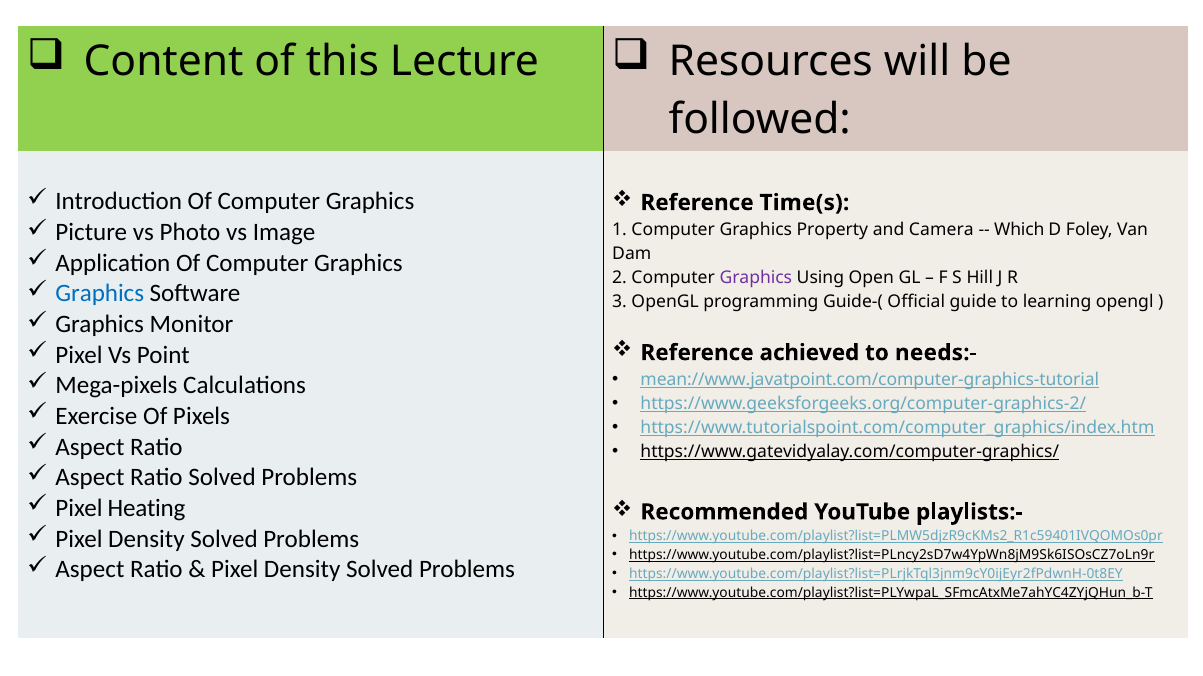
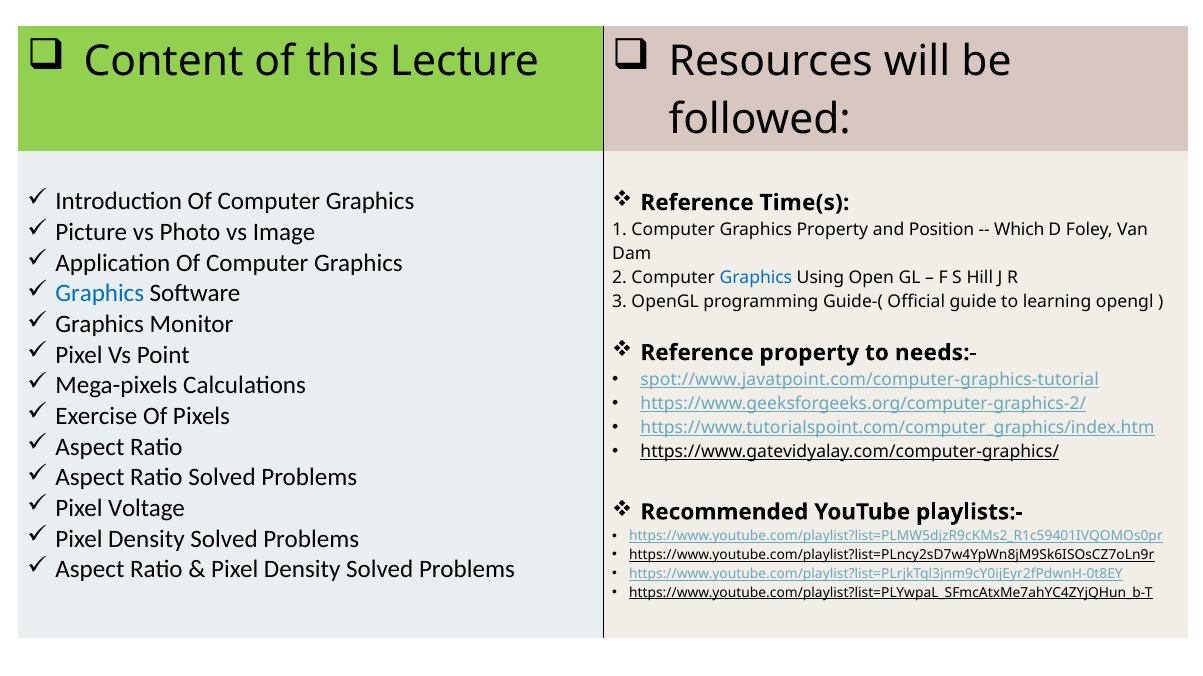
Camera: Camera -> Position
Graphics at (756, 278) colour: purple -> blue
Reference achieved: achieved -> property
mean://www.javatpoint.com/computer-graphics-tutorial: mean://www.javatpoint.com/computer-graphics-tutorial -> spot://www.javatpoint.com/computer-graphics-tutorial
Heating: Heating -> Voltage
